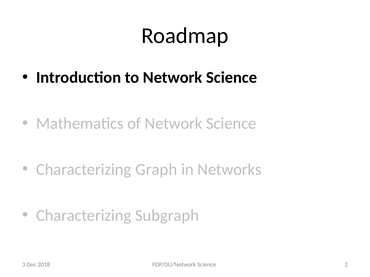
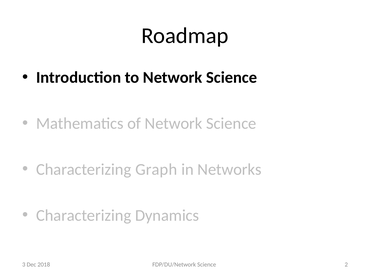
Subgraph: Subgraph -> Dynamics
